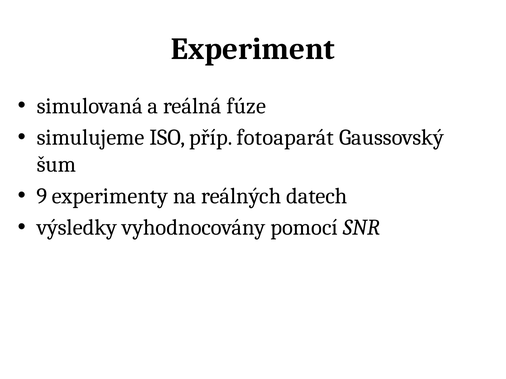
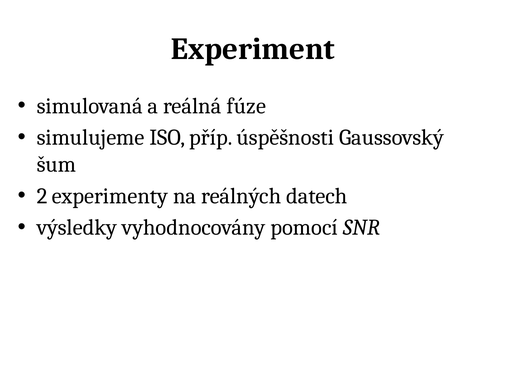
fotoaparát: fotoaparát -> úspěšnosti
9: 9 -> 2
